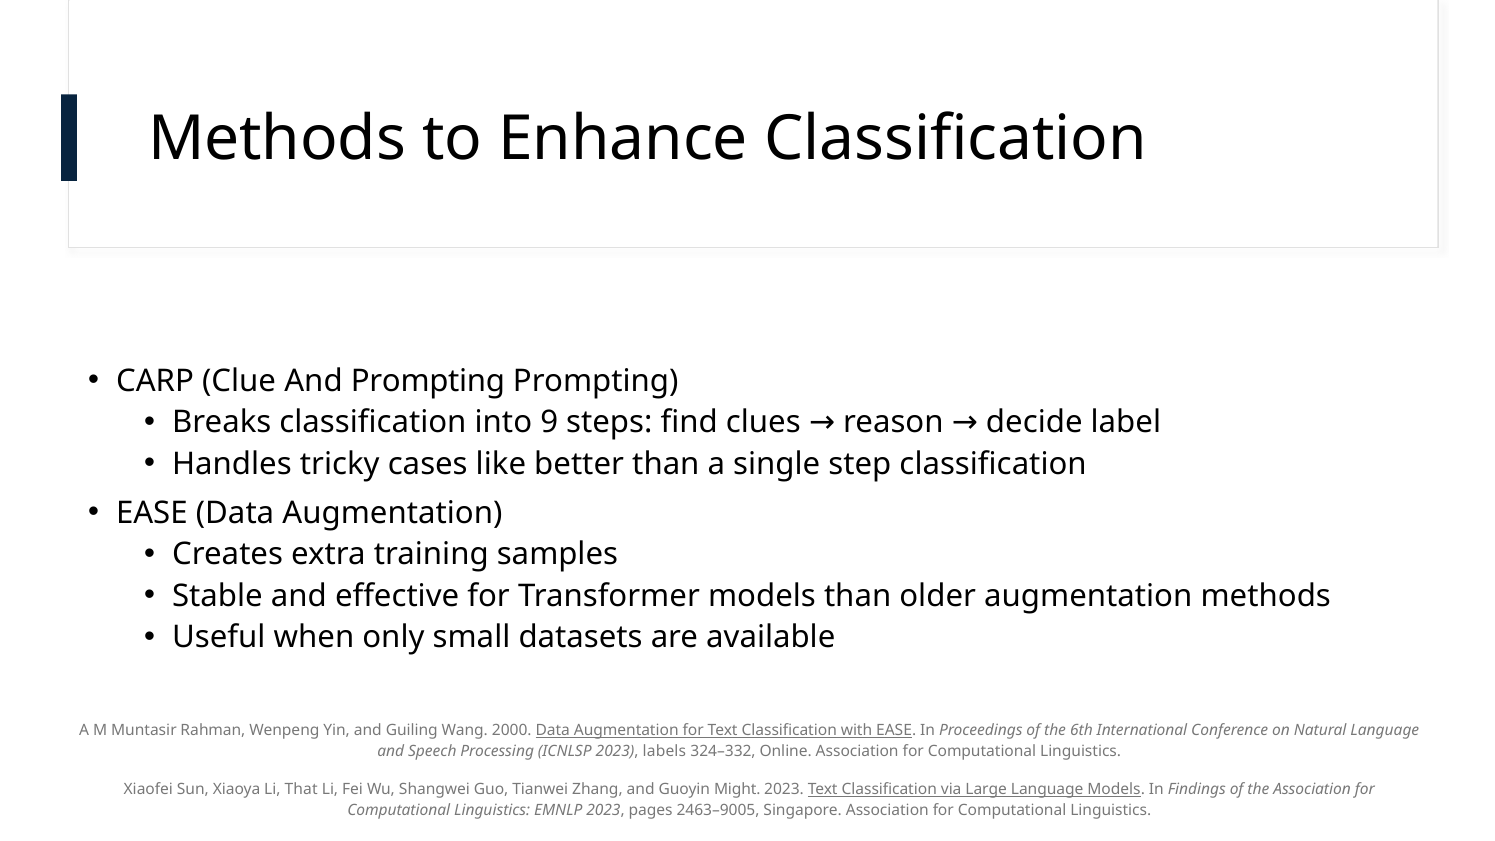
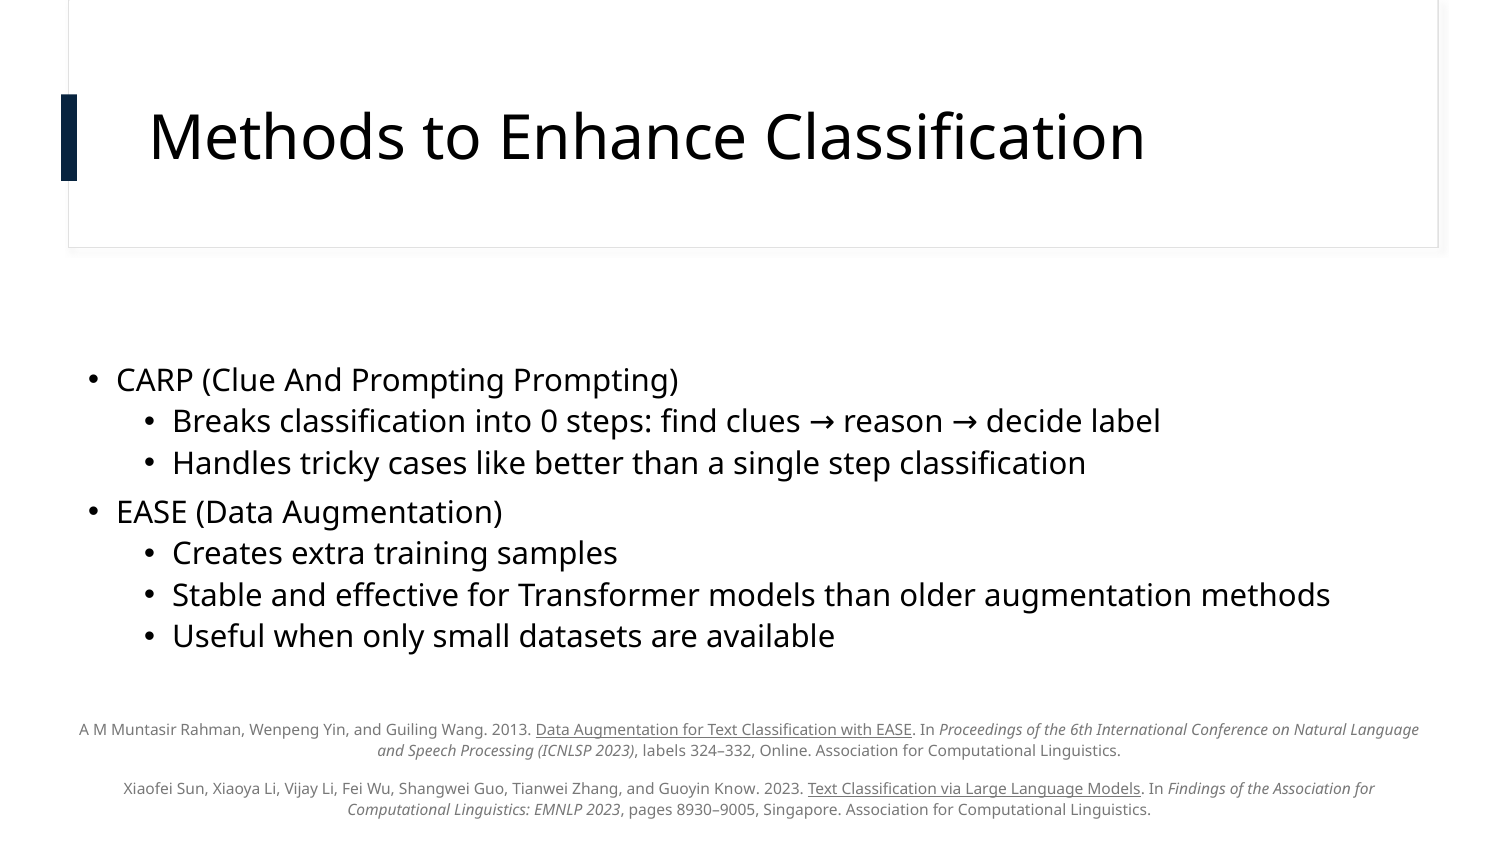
9: 9 -> 0
2000: 2000 -> 2013
That: That -> Vijay
Might: Might -> Know
2463–9005: 2463–9005 -> 8930–9005
